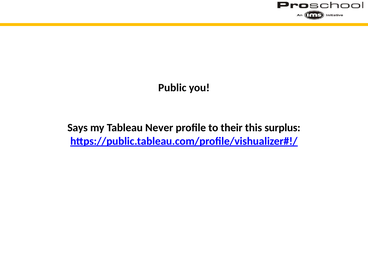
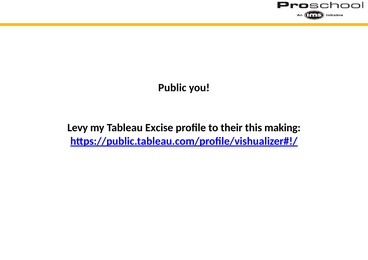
Says: Says -> Levy
Never: Never -> Excise
surplus: surplus -> making
